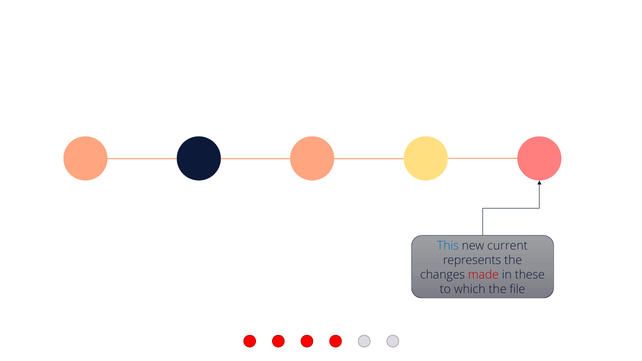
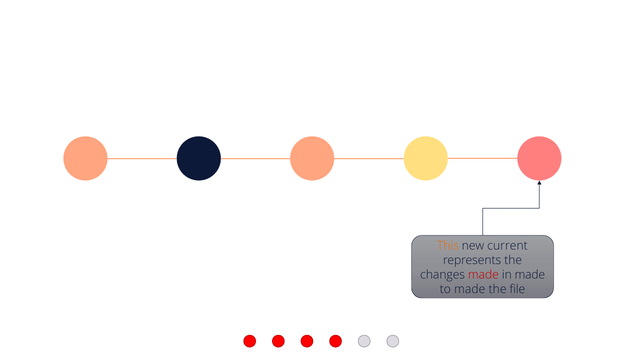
This colour: blue -> orange
in these: these -> made
to which: which -> made
